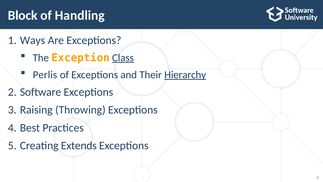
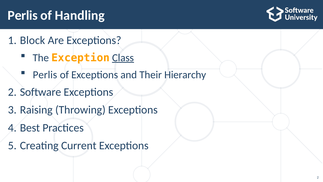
Block at (23, 15): Block -> Perlis
Ways: Ways -> Block
Hierarchy underline: present -> none
Extends: Extends -> Current
